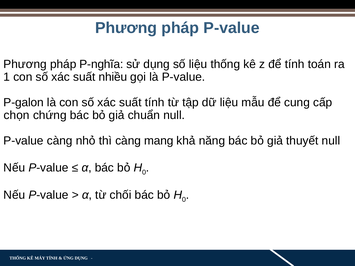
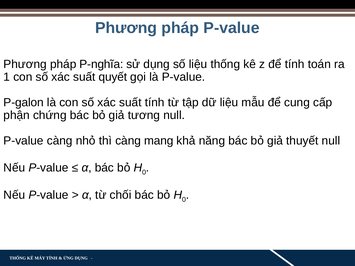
nhiều: nhiều -> quyết
chọn: chọn -> phận
chuẩn: chuẩn -> tương
